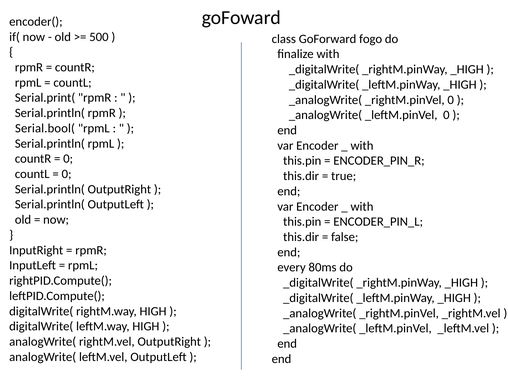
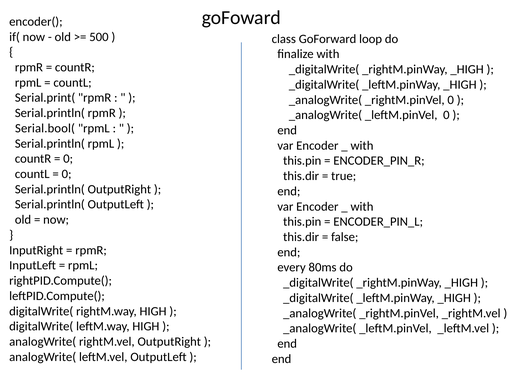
fogo: fogo -> loop
